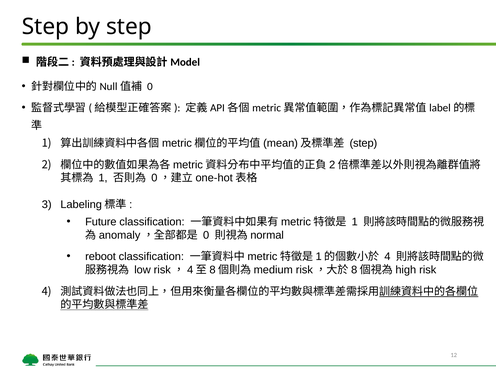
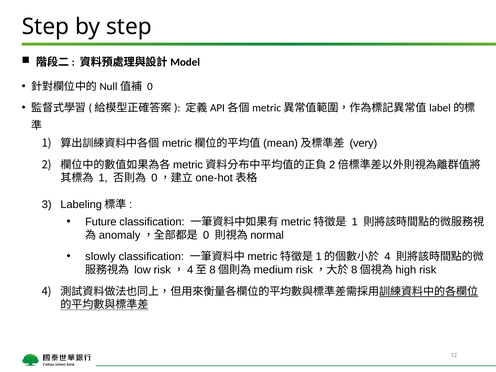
step at (363, 143): step -> very
reboot: reboot -> slowly
